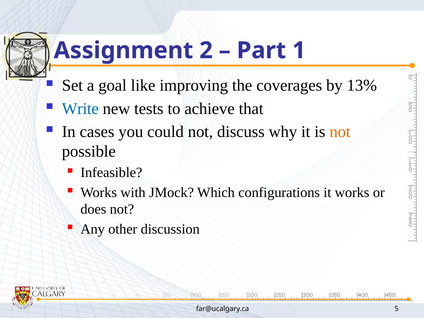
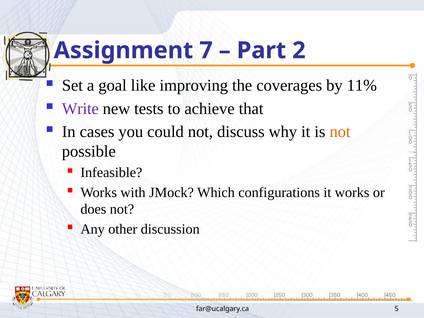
2: 2 -> 7
1: 1 -> 2
13%: 13% -> 11%
Write colour: blue -> purple
